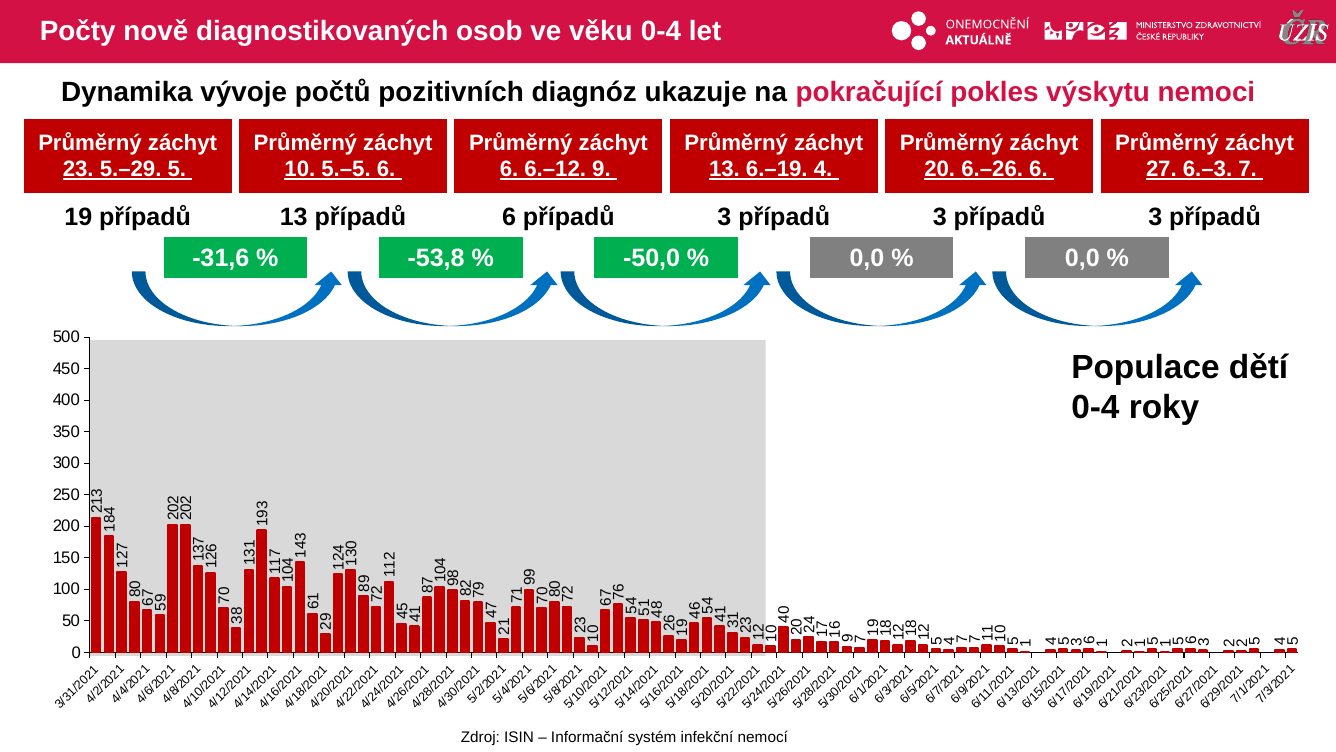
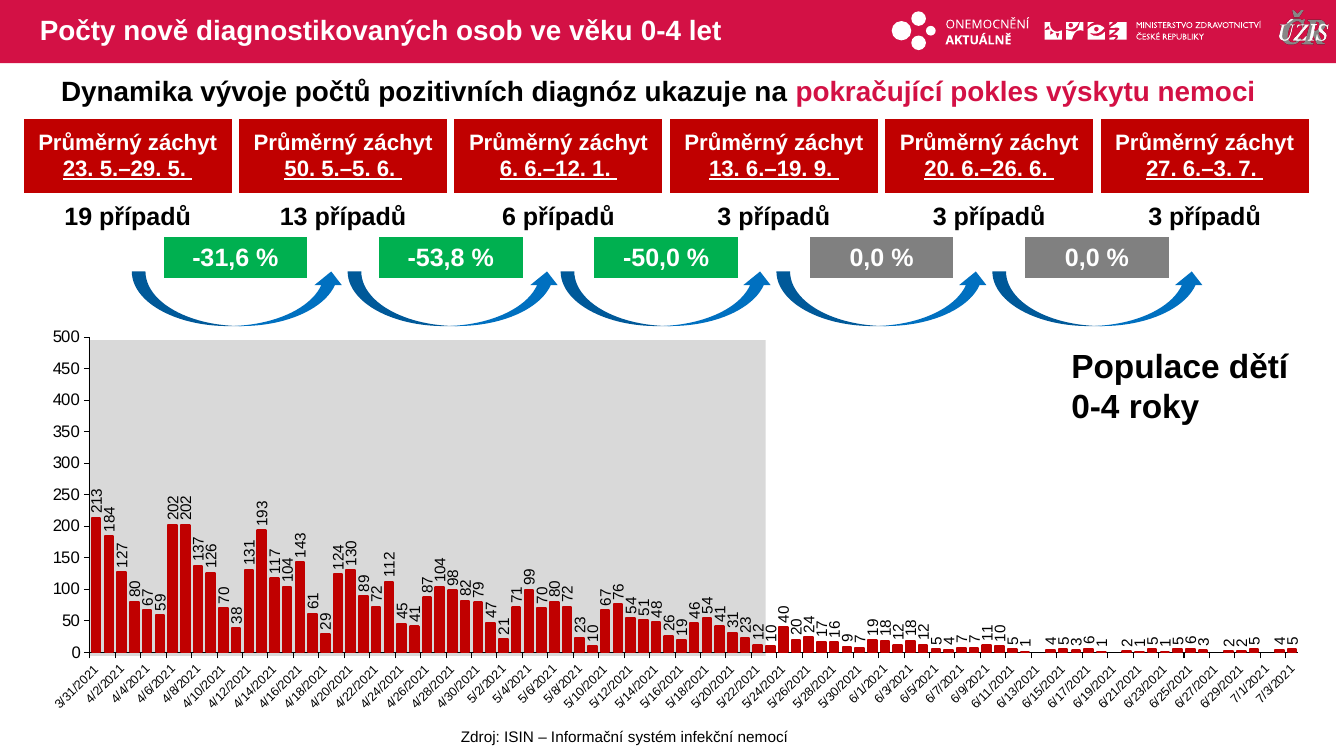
5 10: 10 -> 50
6.–12 9: 9 -> 1
6.–19 4: 4 -> 9
